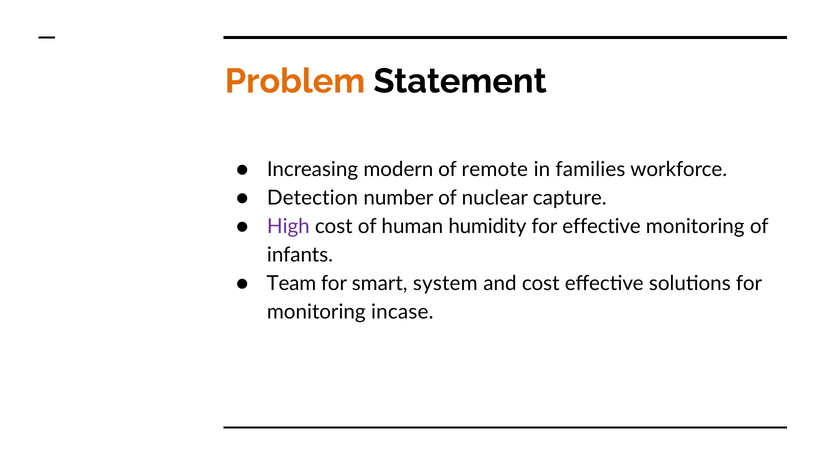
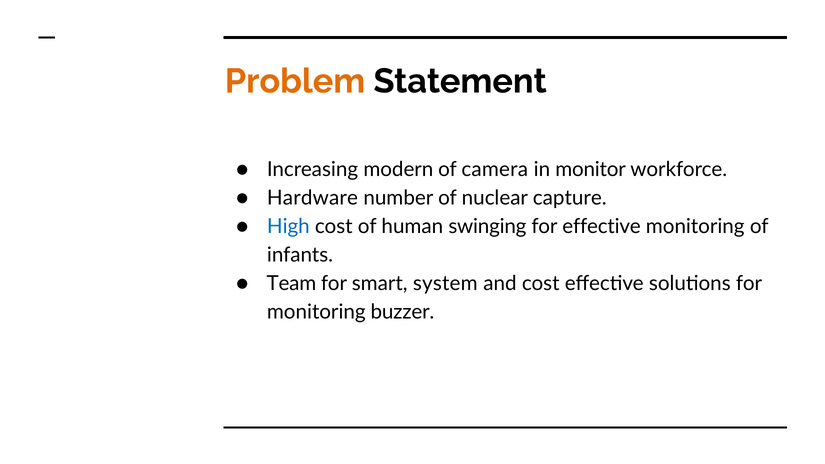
remote: remote -> camera
families: families -> monitor
Detection: Detection -> Hardware
High colour: purple -> blue
humidity: humidity -> swinging
incase: incase -> buzzer
